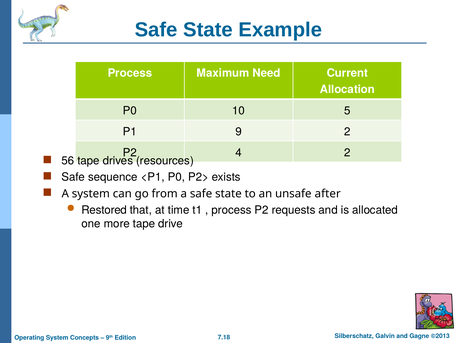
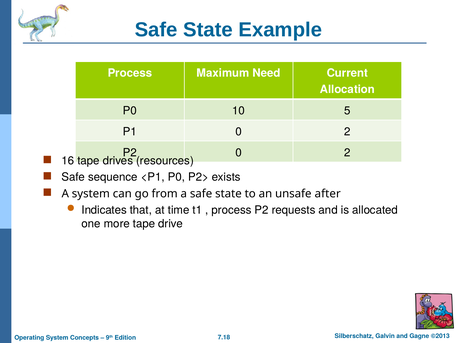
P1 9: 9 -> 0
P2 4: 4 -> 0
56: 56 -> 16
Restored: Restored -> Indicates
